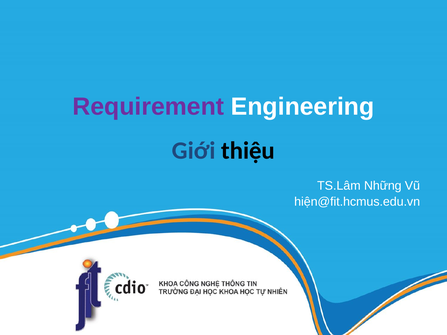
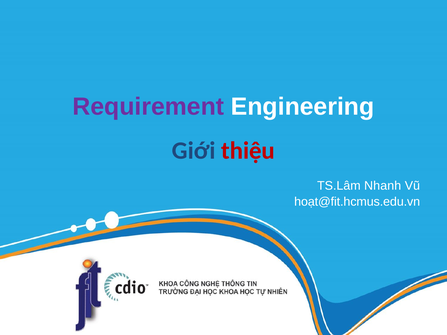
thiệu colour: black -> red
Những: Những -> Nhanh
hiện@fit.hcmus.edu.vn: hiện@fit.hcmus.edu.vn -> hoạt@fit.hcmus.edu.vn
